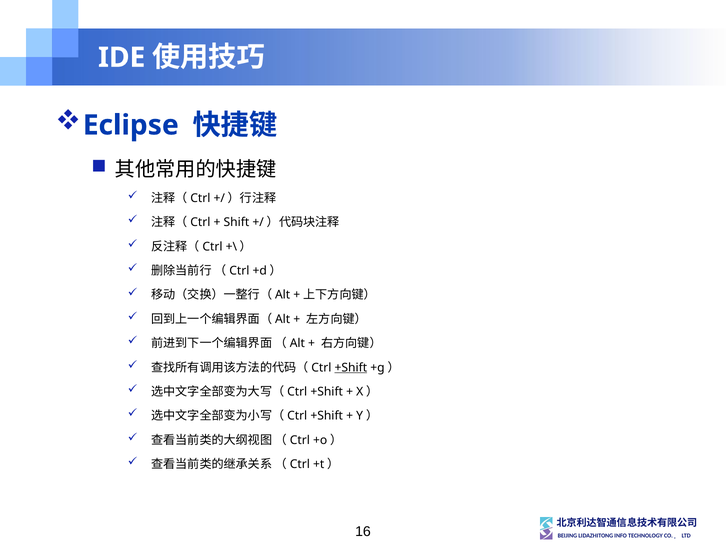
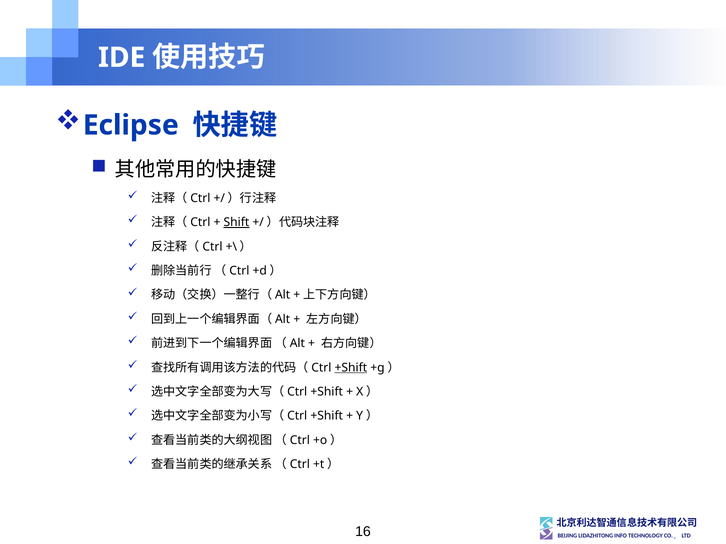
Shift underline: none -> present
